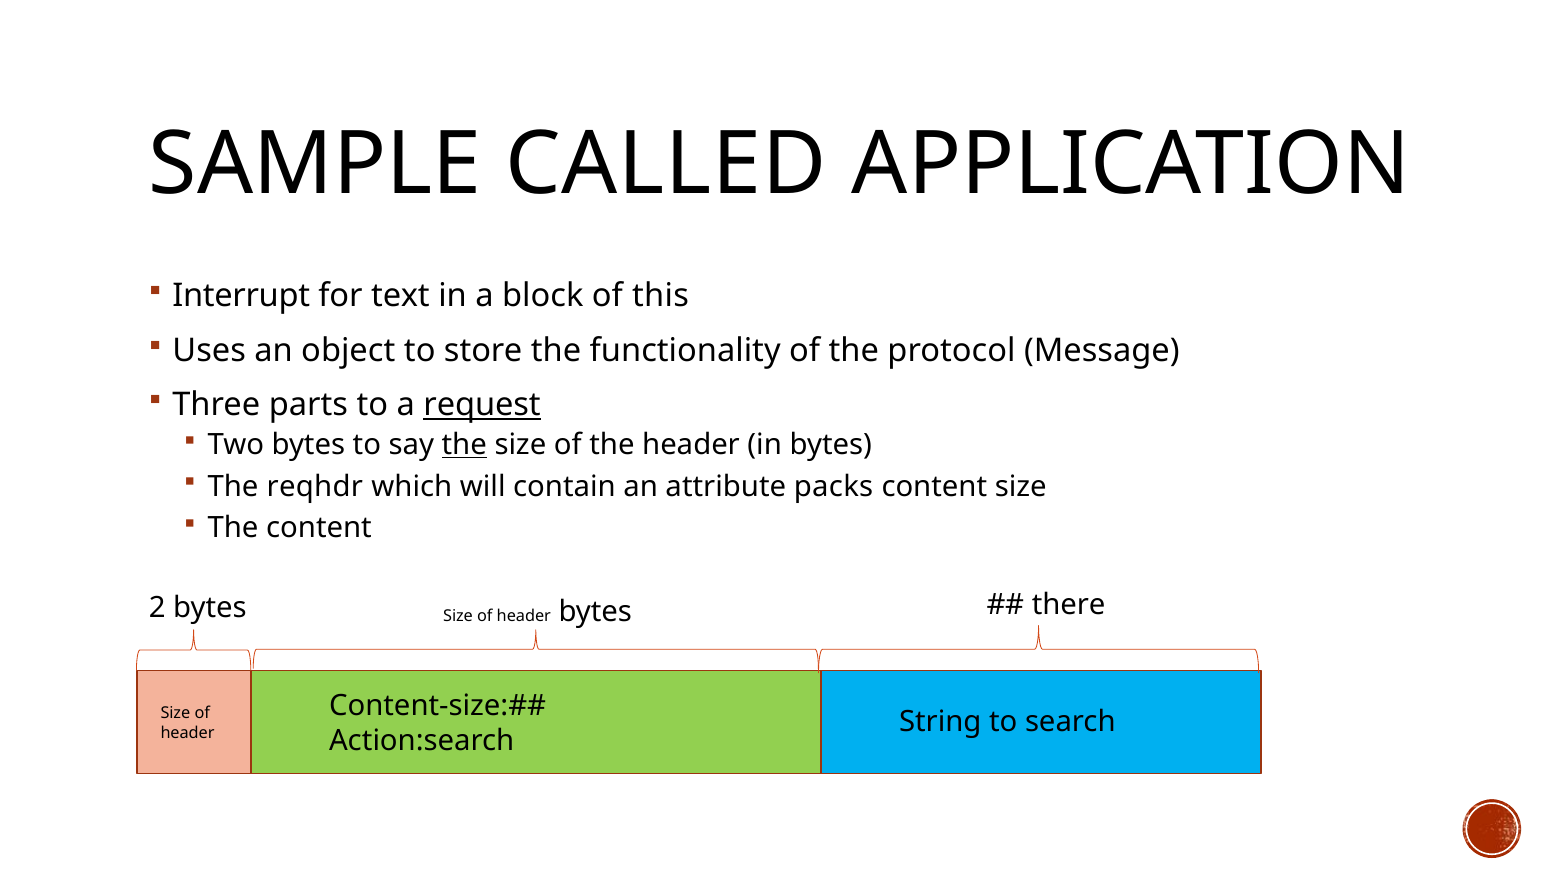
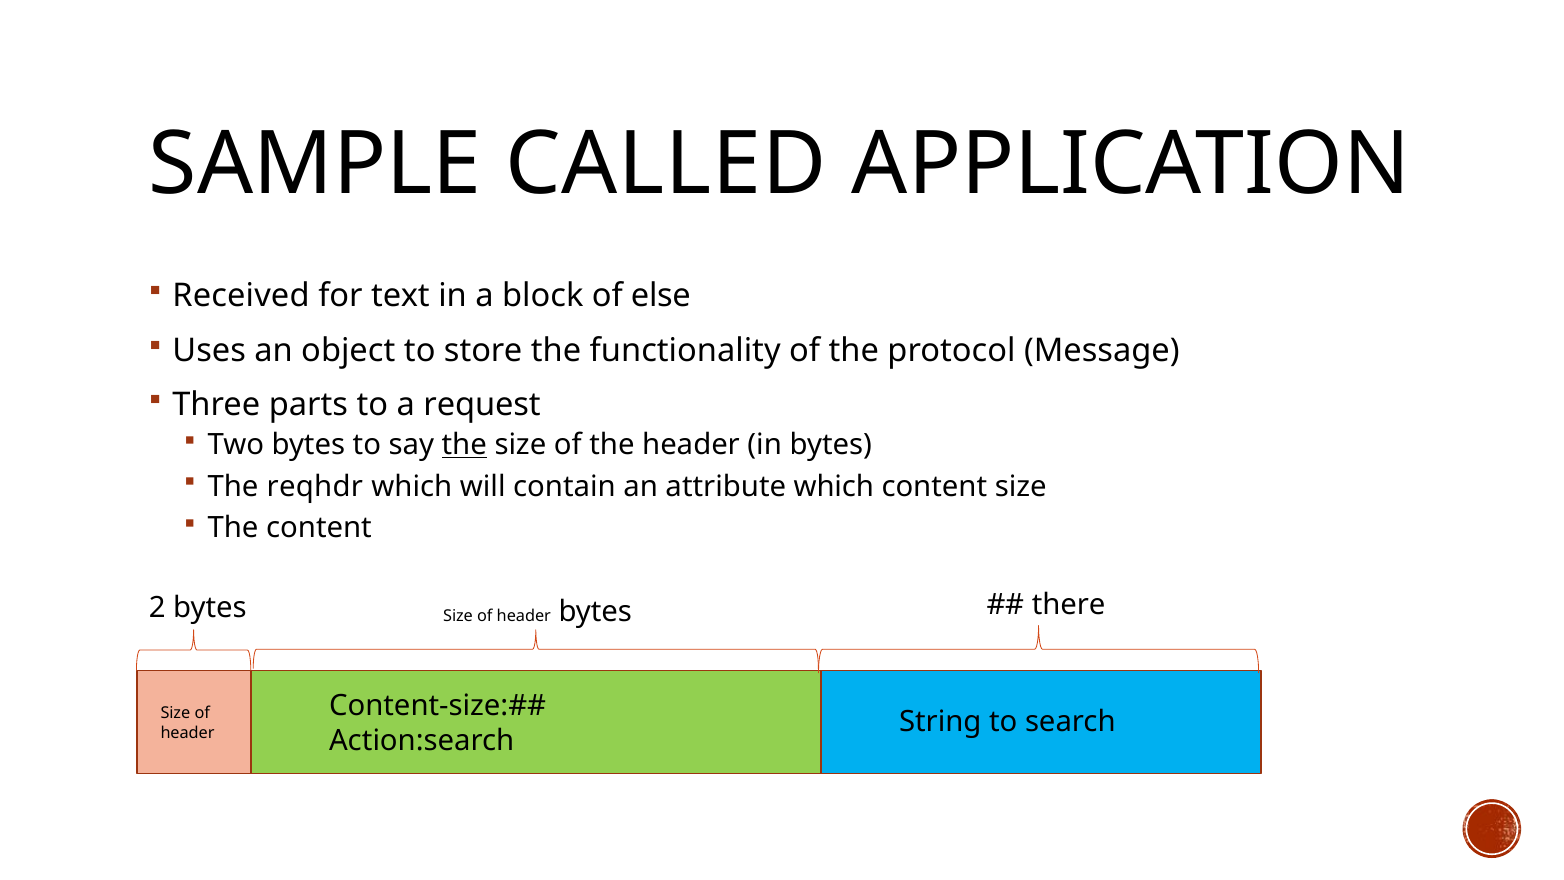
Interrupt: Interrupt -> Received
this: this -> else
request underline: present -> none
attribute packs: packs -> which
